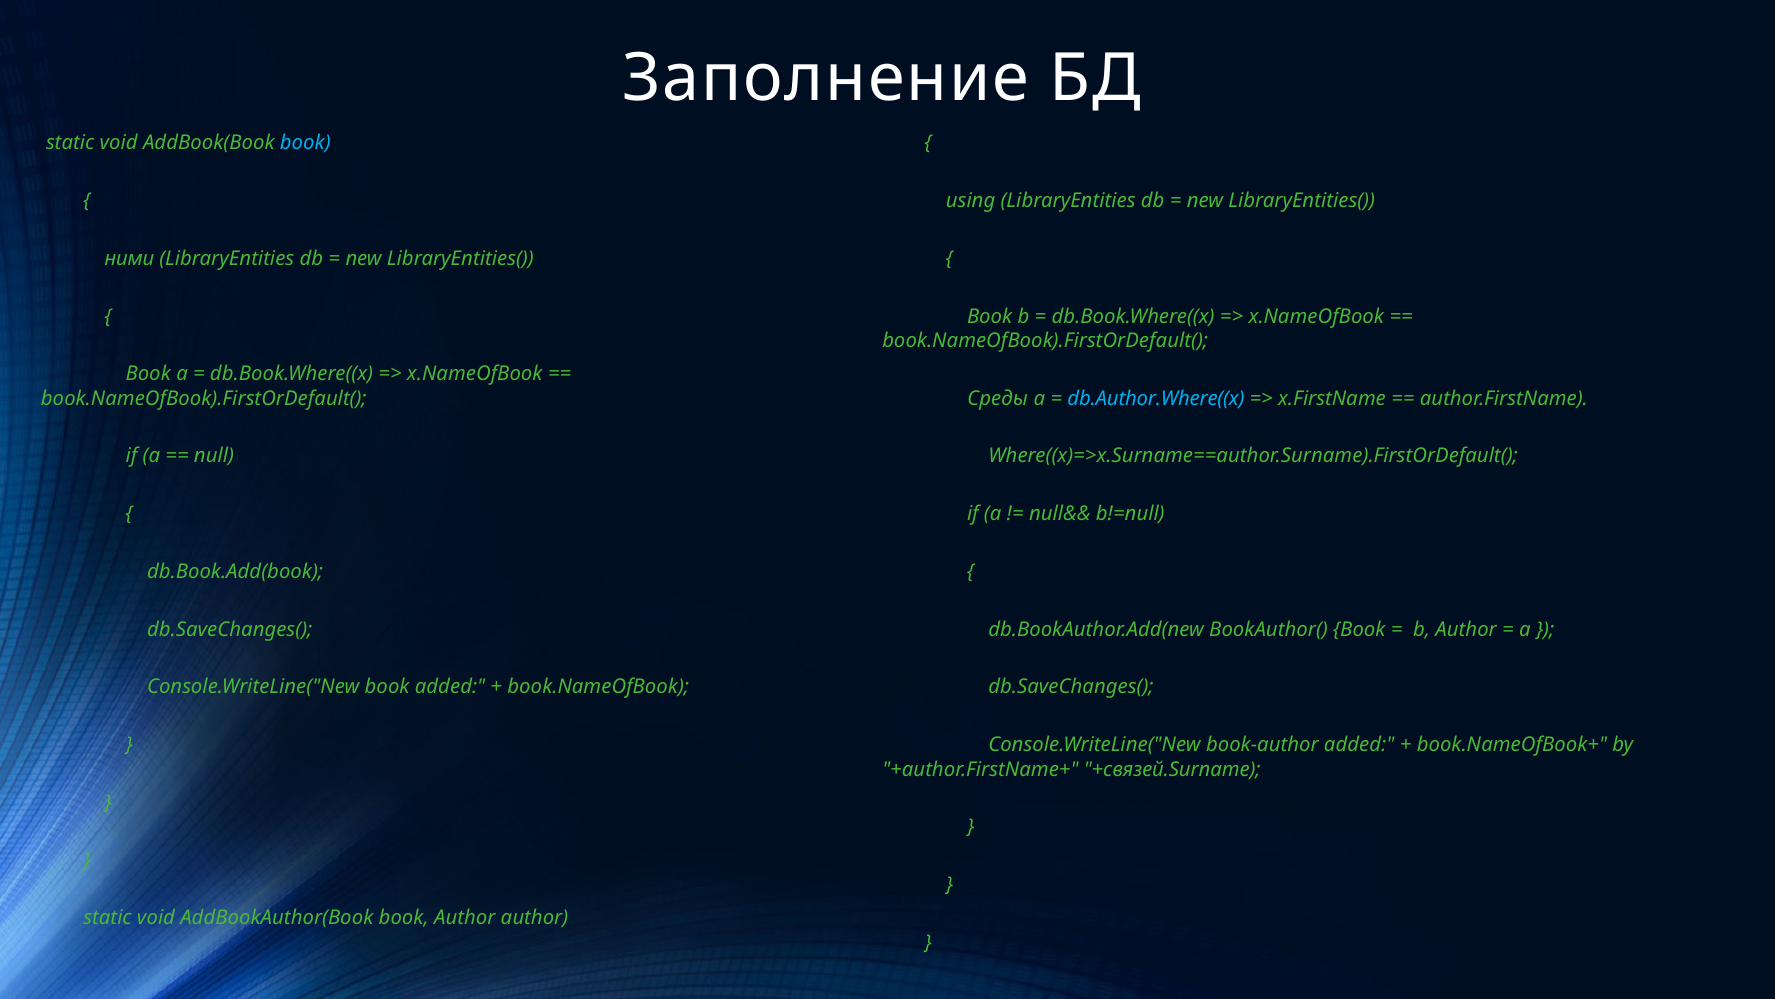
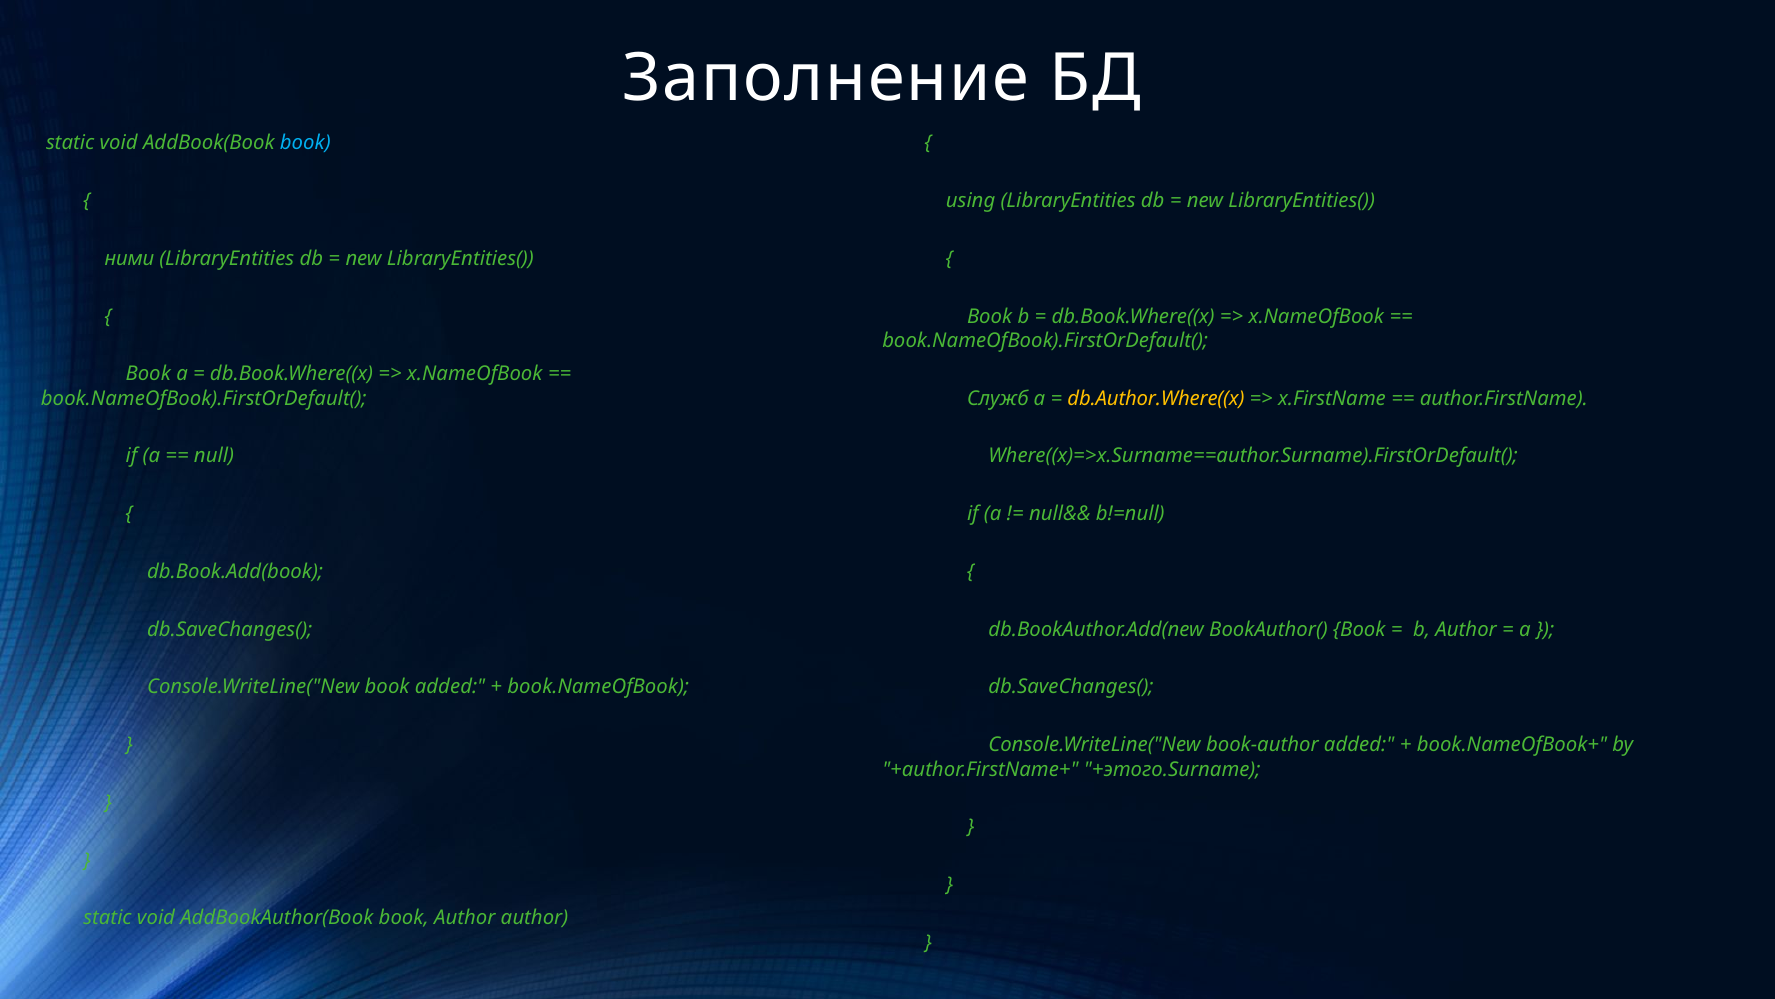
Среды: Среды -> Служб
db.Author.Where((x colour: light blue -> yellow
+связей.Surname: +связей.Surname -> +этого.Surname
